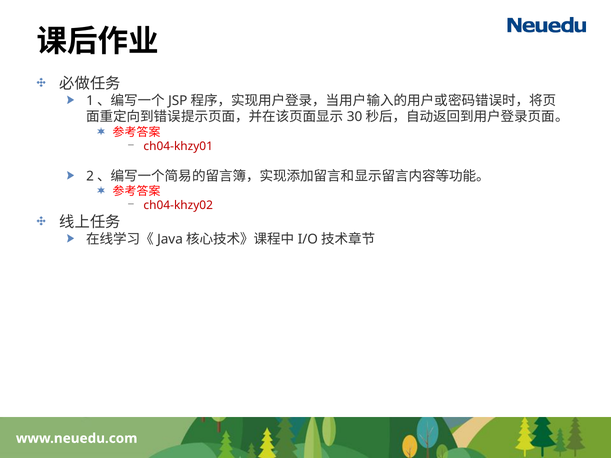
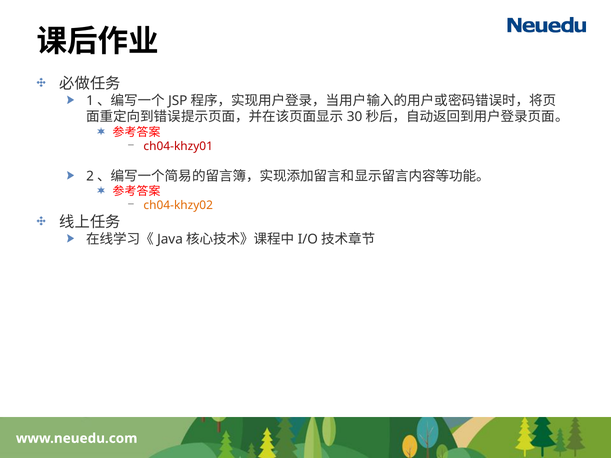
ch04-khzy02 colour: red -> orange
